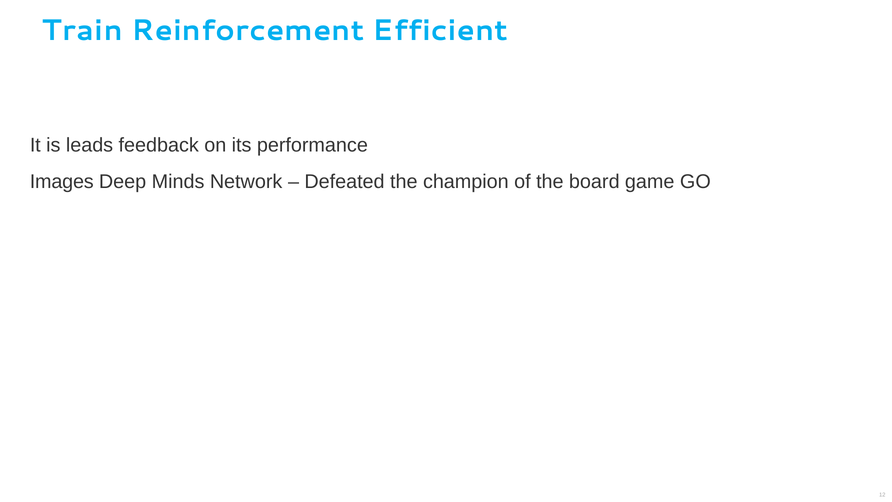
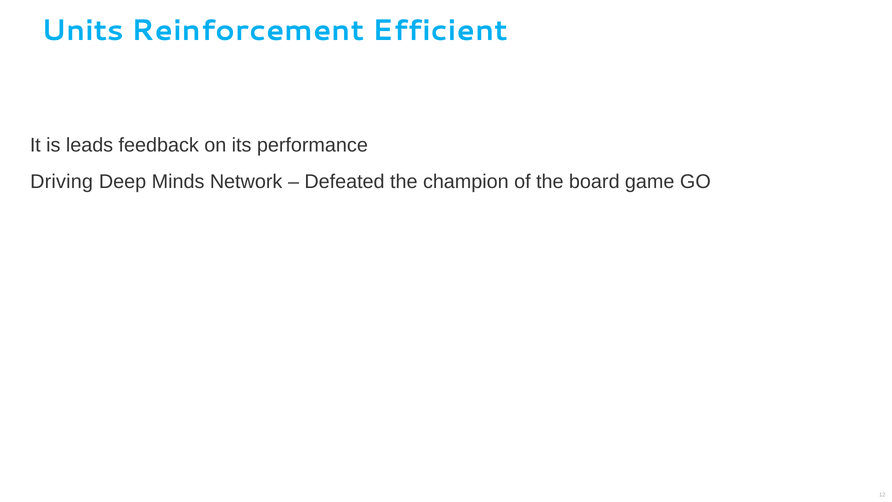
Train: Train -> Units
Images: Images -> Driving
